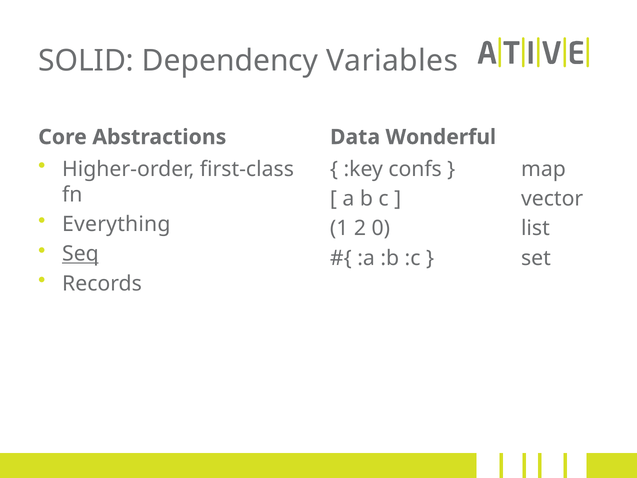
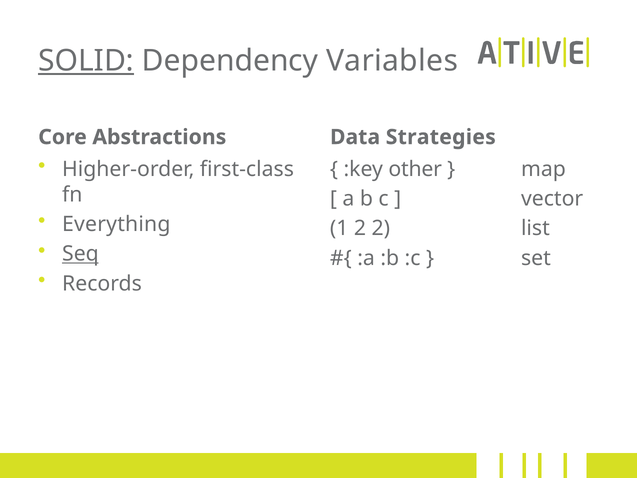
SOLID underline: none -> present
Wonderful: Wonderful -> Strategies
confs: confs -> other
2 0: 0 -> 2
